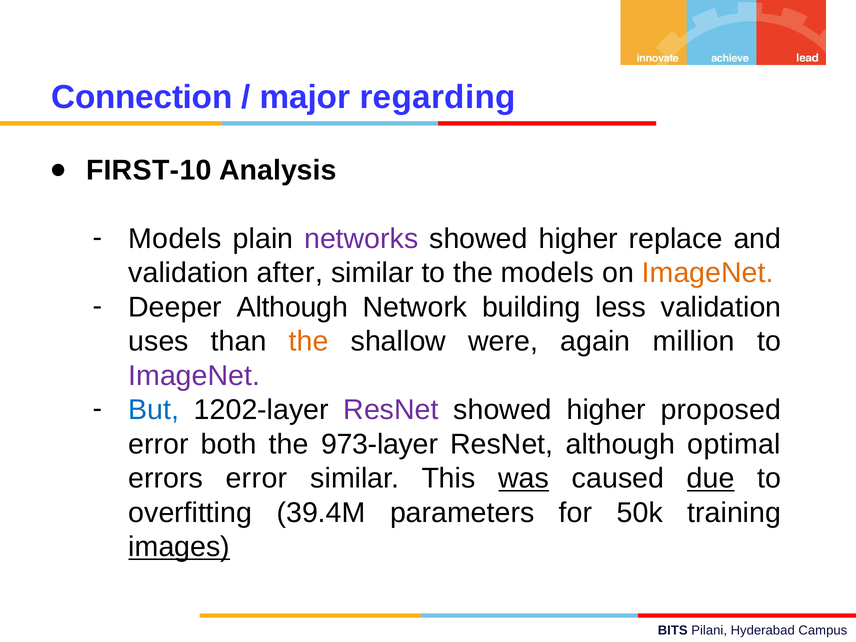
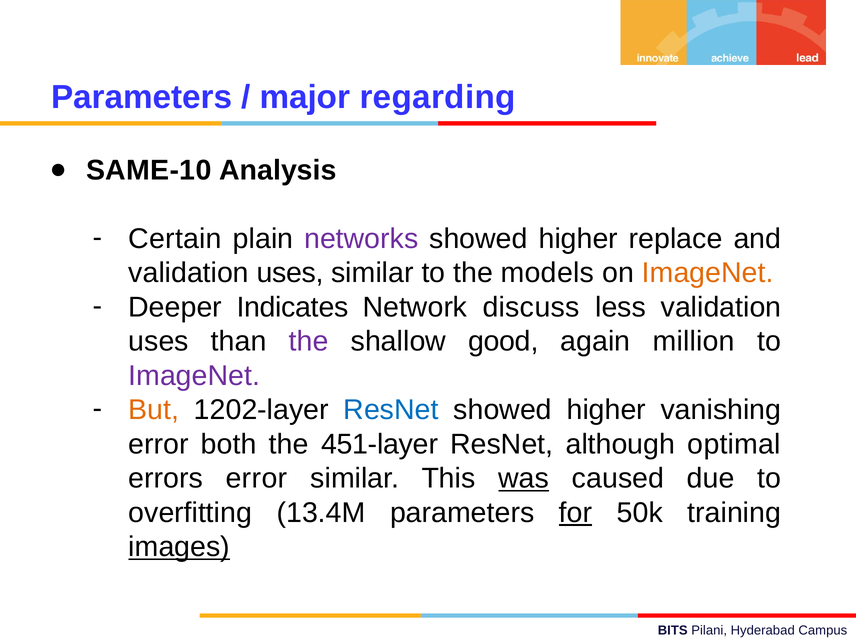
Connection at (142, 97): Connection -> Parameters
FIRST-10: FIRST-10 -> SAME-10
Models at (175, 239): Models -> Certain
after at (290, 273): after -> uses
Deeper Although: Although -> Indicates
building: building -> discuss
the at (309, 342) colour: orange -> purple
were: were -> good
But colour: blue -> orange
ResNet at (391, 410) colour: purple -> blue
proposed: proposed -> vanishing
973-layer: 973-layer -> 451-layer
due underline: present -> none
39.4M: 39.4M -> 13.4M
for underline: none -> present
